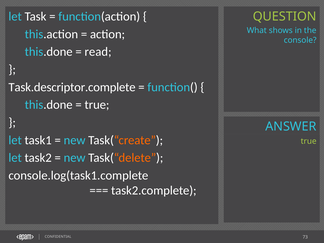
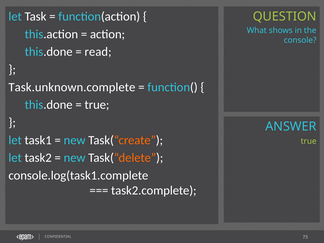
Task.descriptor.complete: Task.descriptor.complete -> Task.unknown.complete
